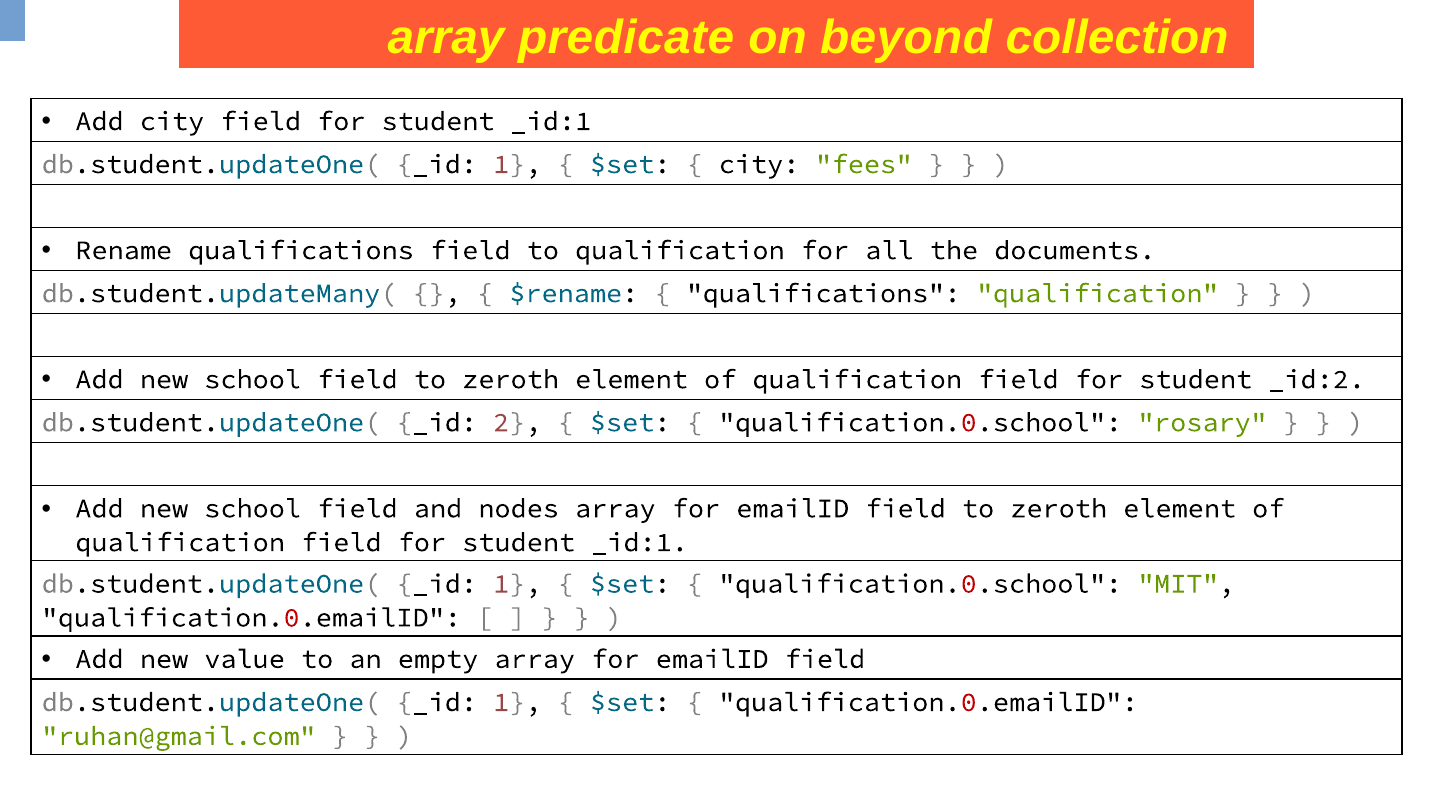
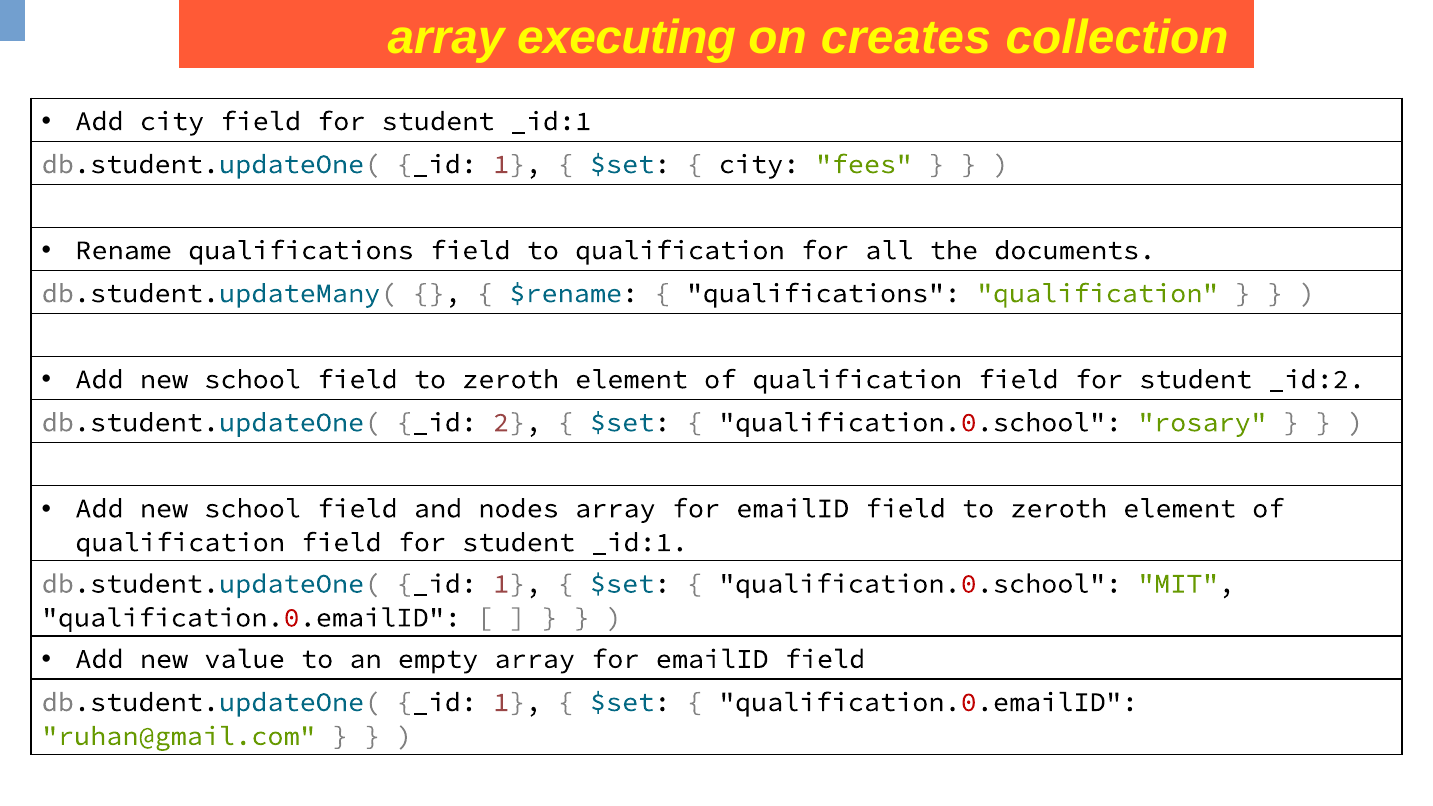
predicate: predicate -> executing
beyond: beyond -> creates
